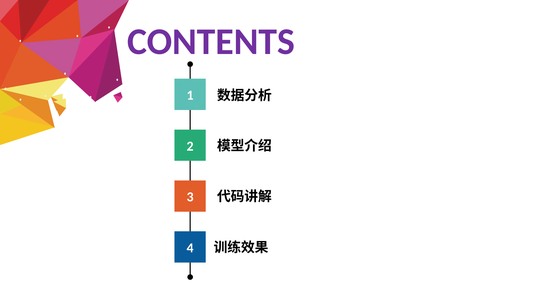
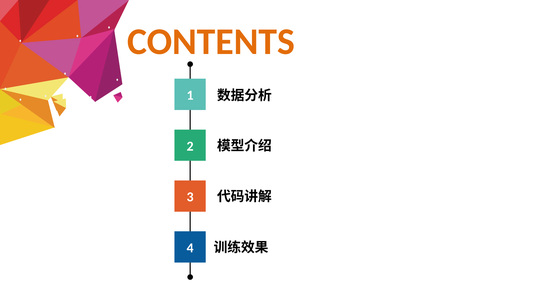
CONTENTS colour: purple -> orange
